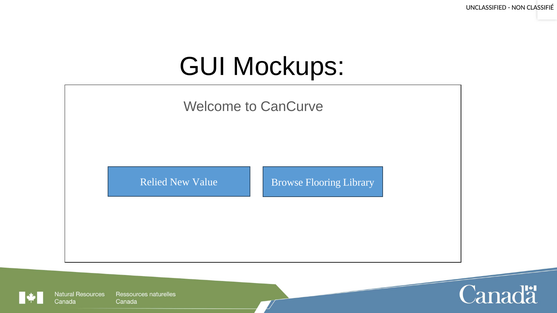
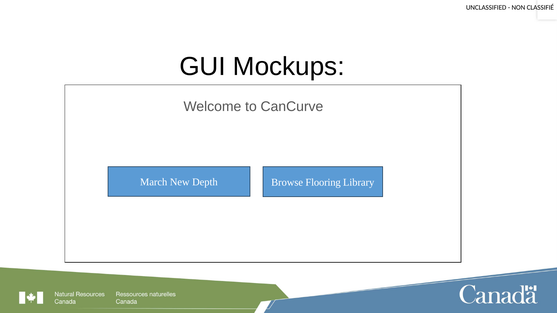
Relied: Relied -> March
Value: Value -> Depth
